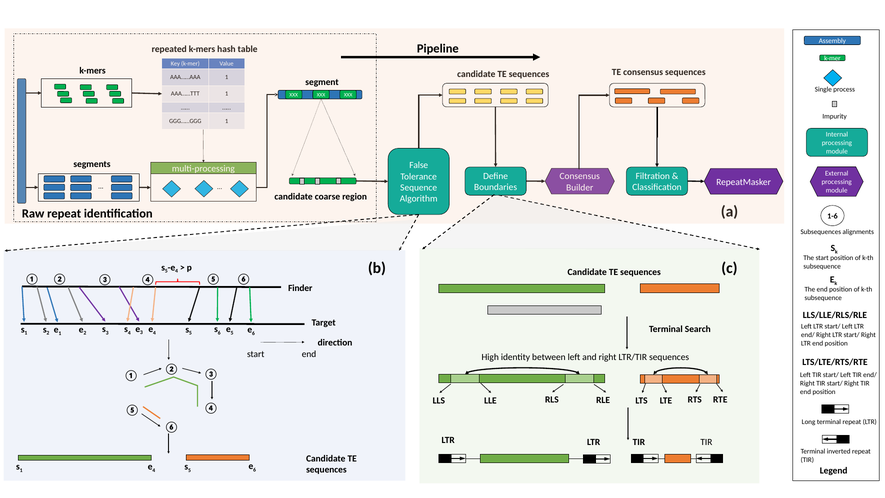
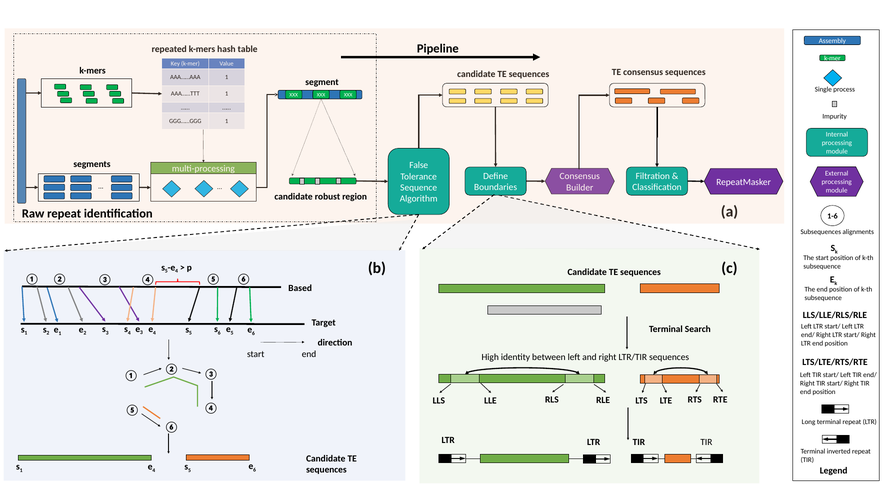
coarse: coarse -> robust
Finder: Finder -> Based
